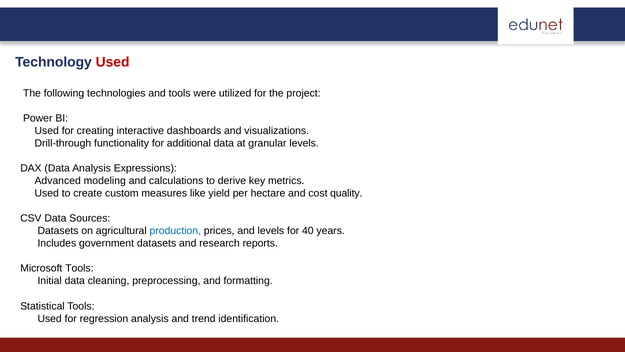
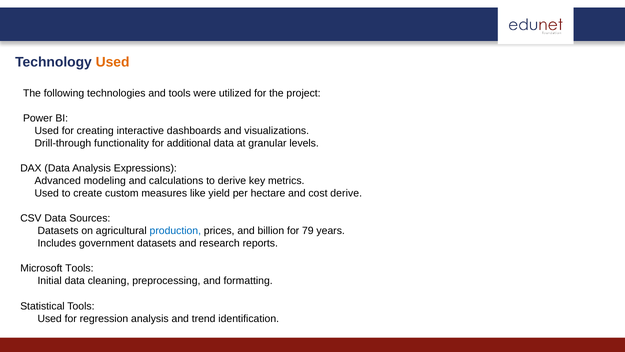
Used at (113, 62) colour: red -> orange
cost quality: quality -> derive
and levels: levels -> billion
40: 40 -> 79
